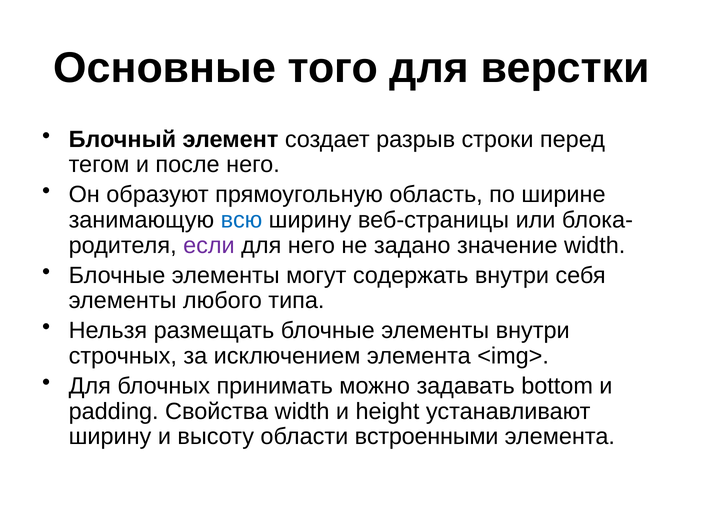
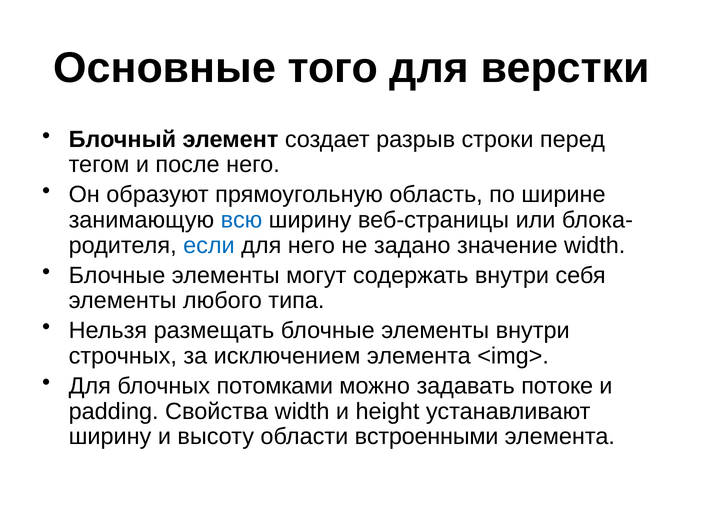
если colour: purple -> blue
принимать: принимать -> потомками
bottom: bottom -> потоке
